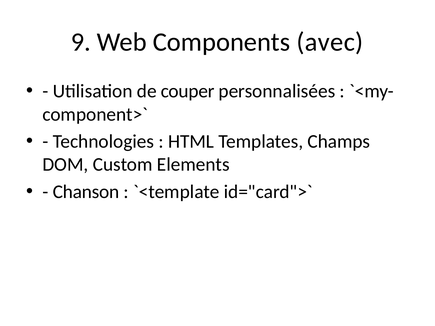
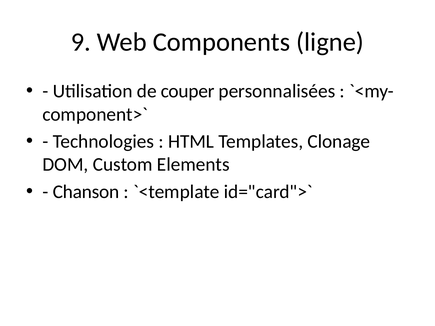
avec: avec -> ligne
Champs: Champs -> Clonage
